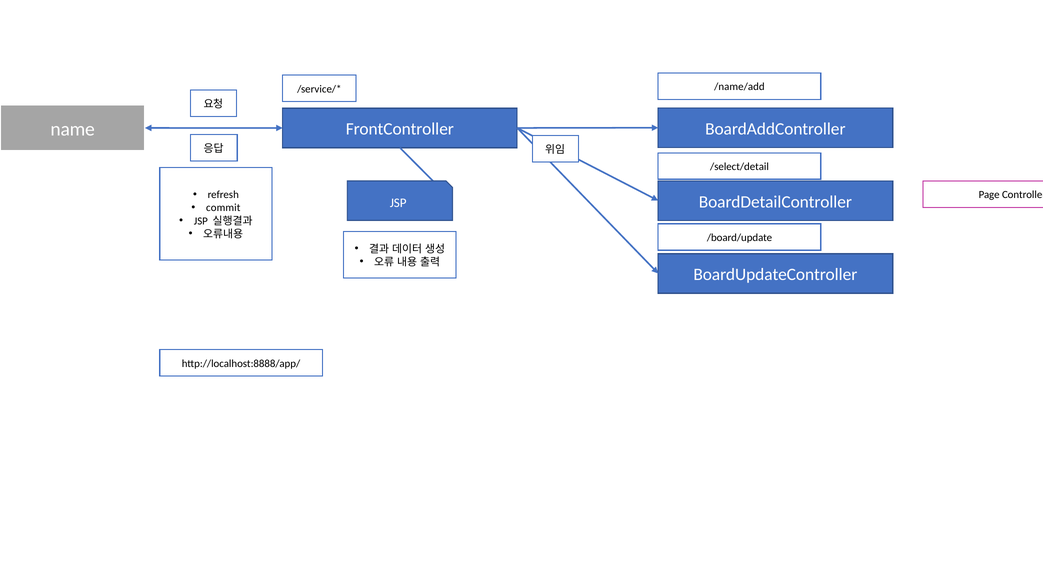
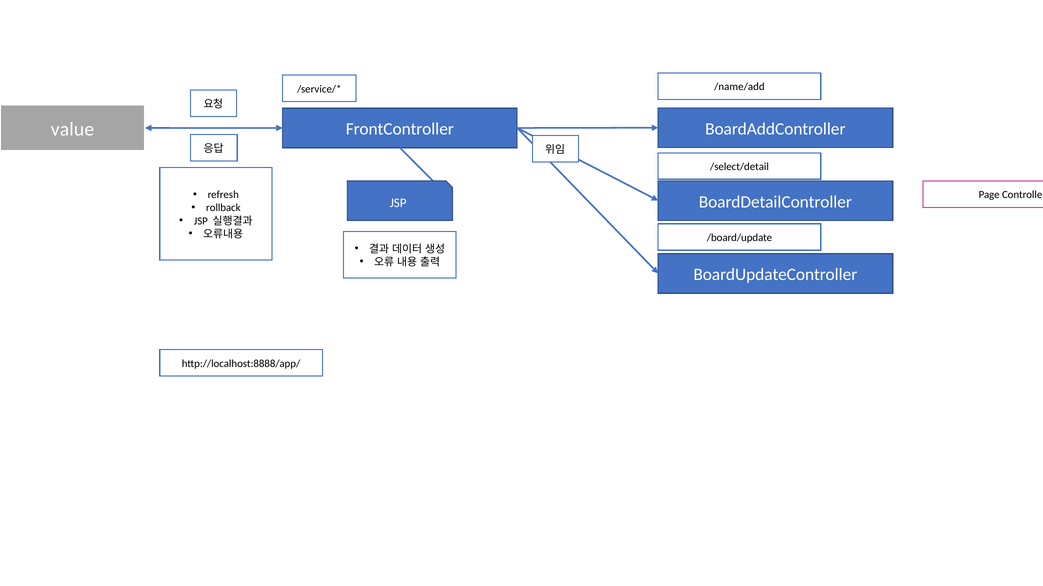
name: name -> value
commit: commit -> rollback
